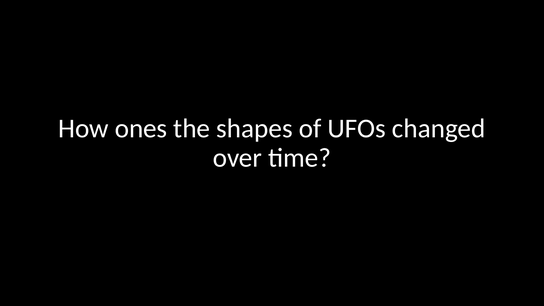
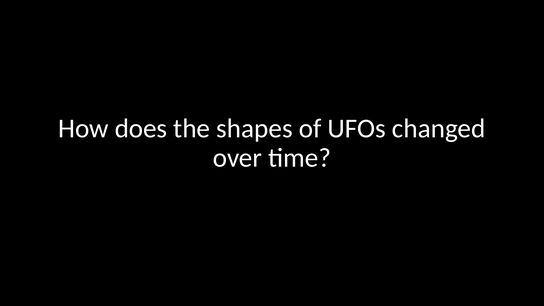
ones: ones -> does
